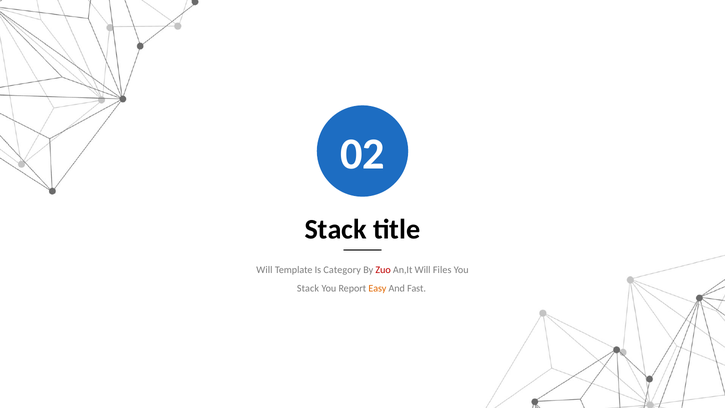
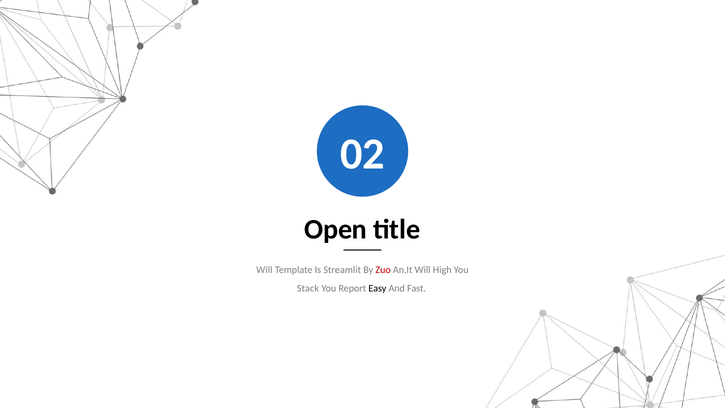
Stack at (336, 229): Stack -> Open
Category: Category -> Streamlit
Files: Files -> High
Easy colour: orange -> black
